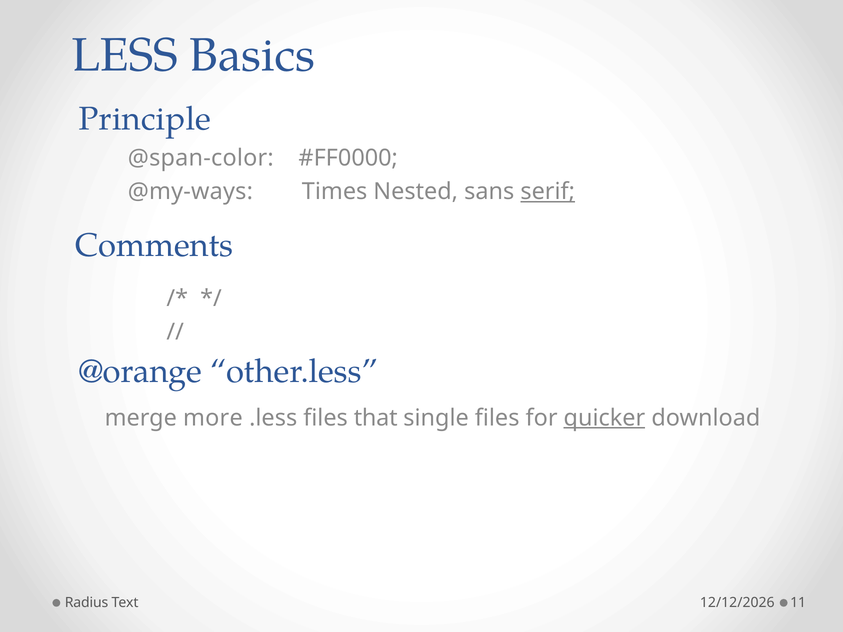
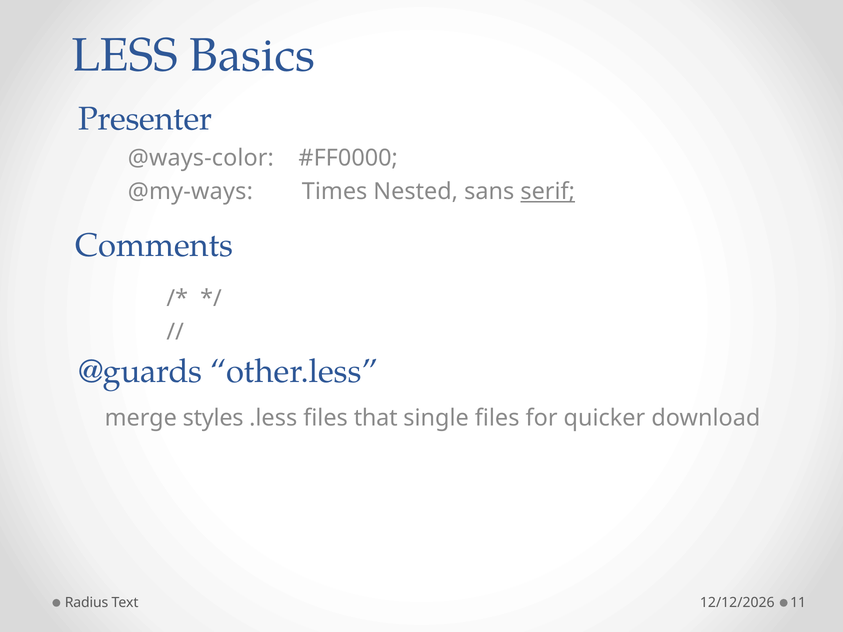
Principle: Principle -> Presenter
@span-color: @span-color -> @ways-color
@orange: @orange -> @guards
more: more -> styles
quicker underline: present -> none
